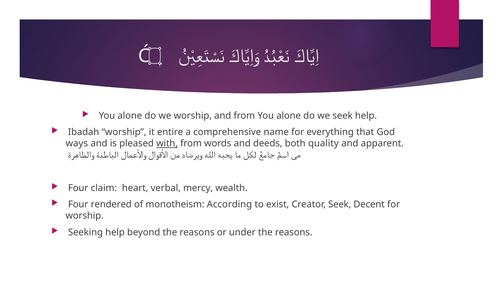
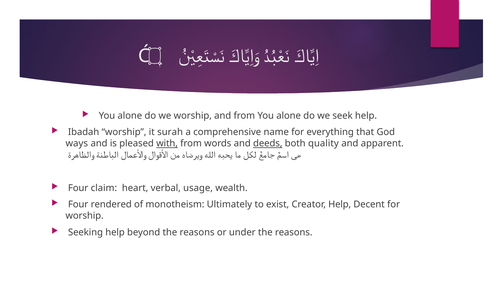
entire: entire -> surah
deeds underline: none -> present
mercy: mercy -> usage
According: According -> Ultimately
Creator Seek: Seek -> Help
